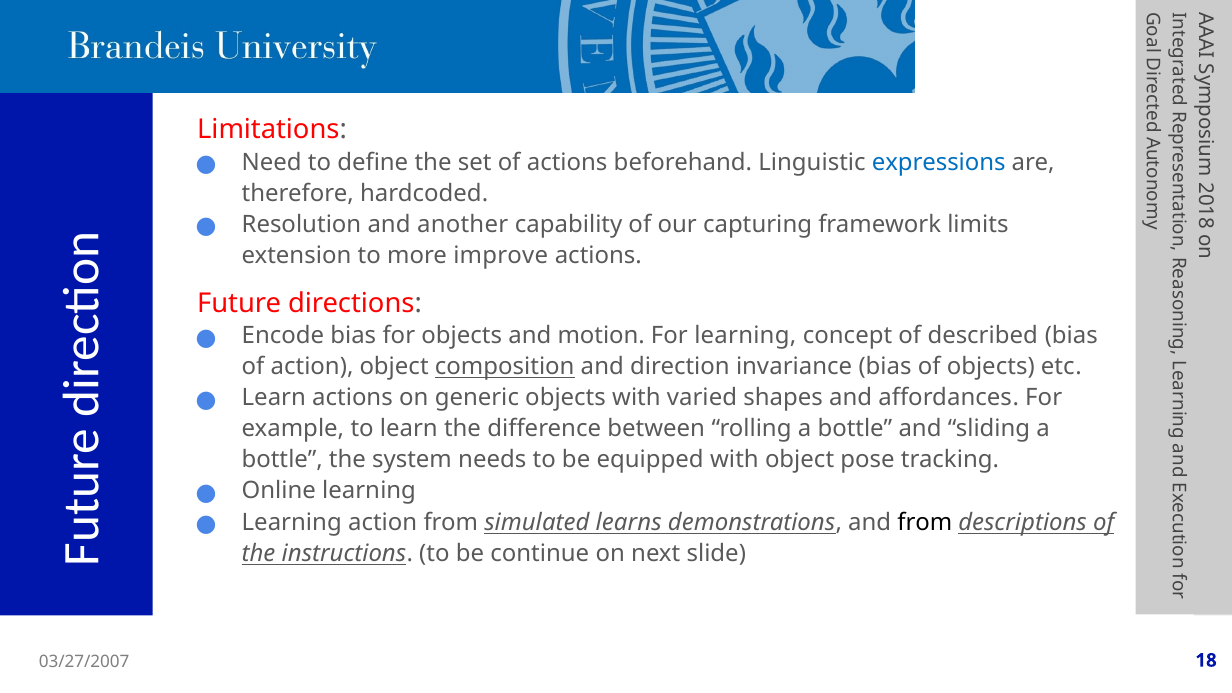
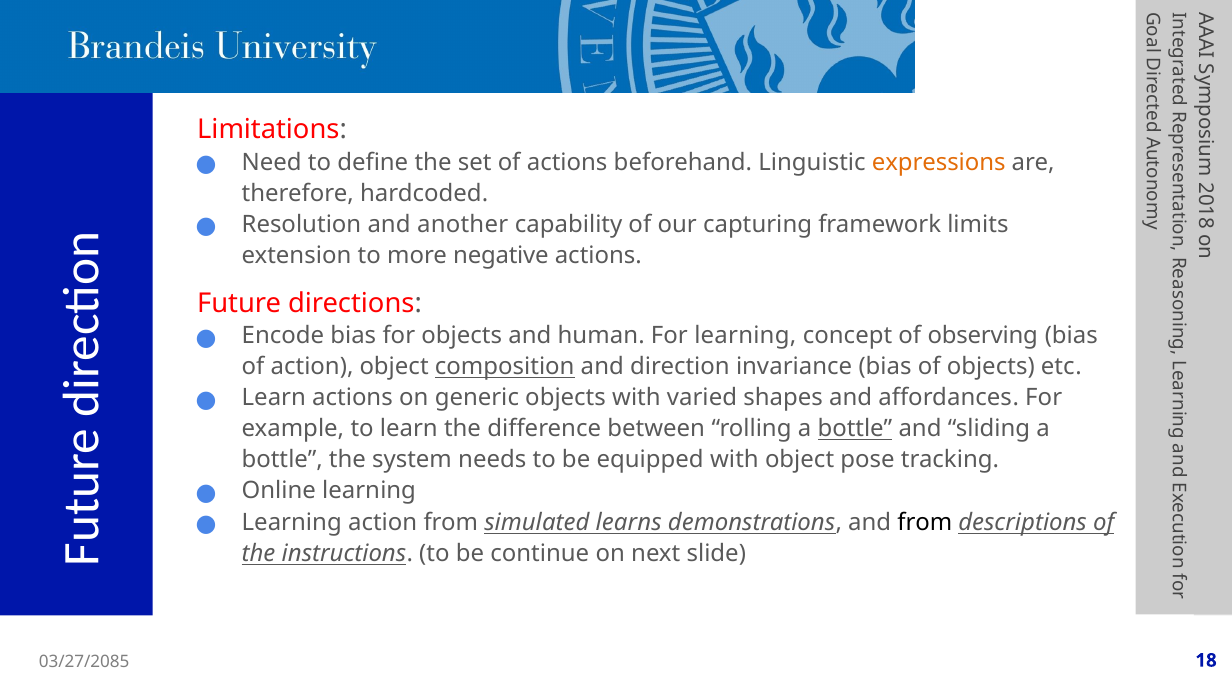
expressions colour: blue -> orange
improve: improve -> negative
motion: motion -> human
described: described -> observing
bottle at (855, 429) underline: none -> present
03/27/2007: 03/27/2007 -> 03/27/2085
